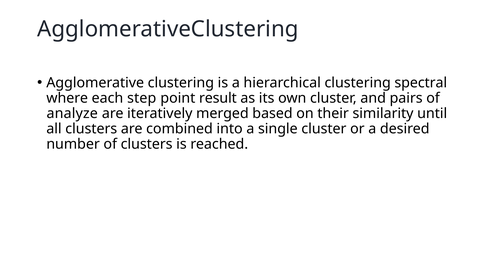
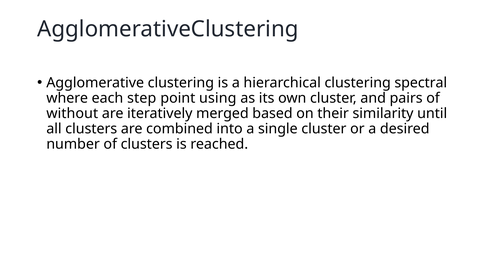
result: result -> using
analyze: analyze -> without
